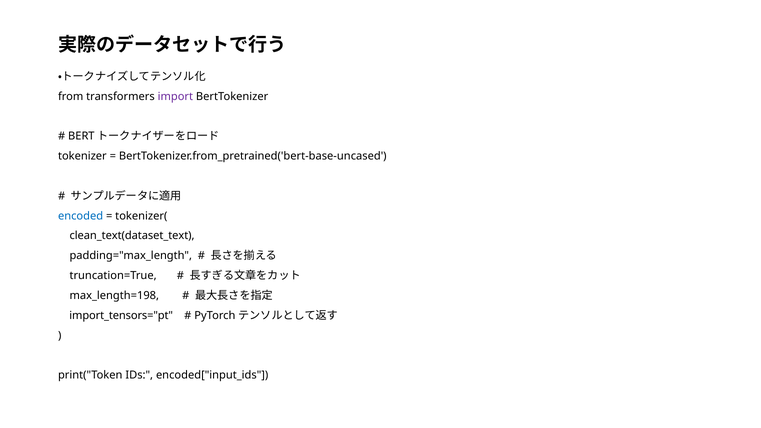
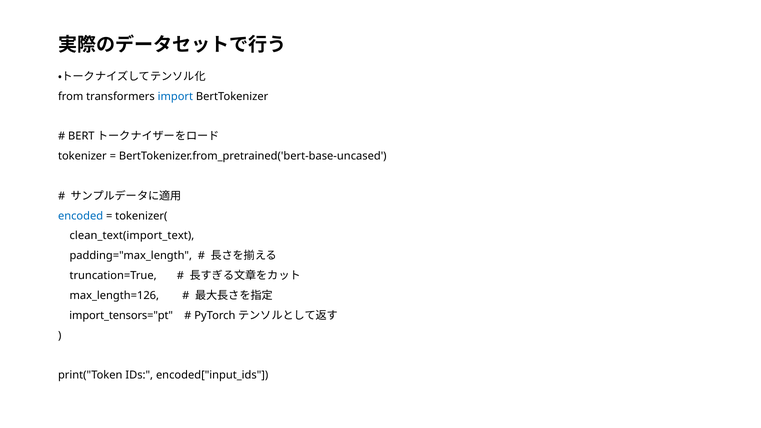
import colour: purple -> blue
clean_text(dataset_text: clean_text(dataset_text -> clean_text(import_text
max_length=198: max_length=198 -> max_length=126
